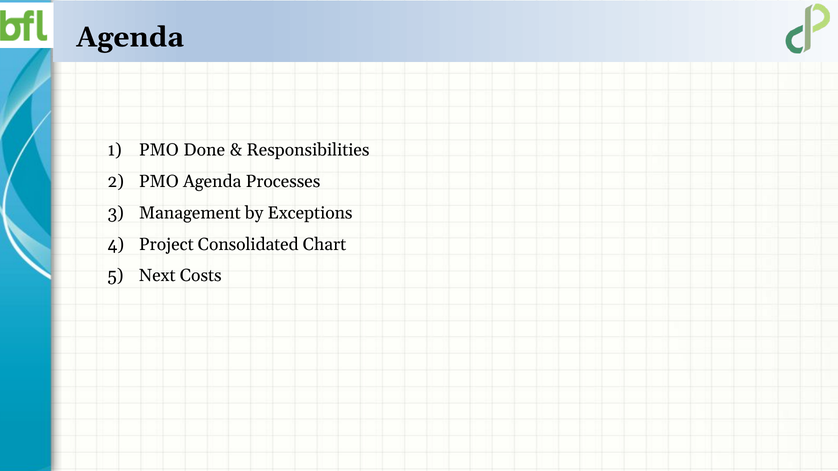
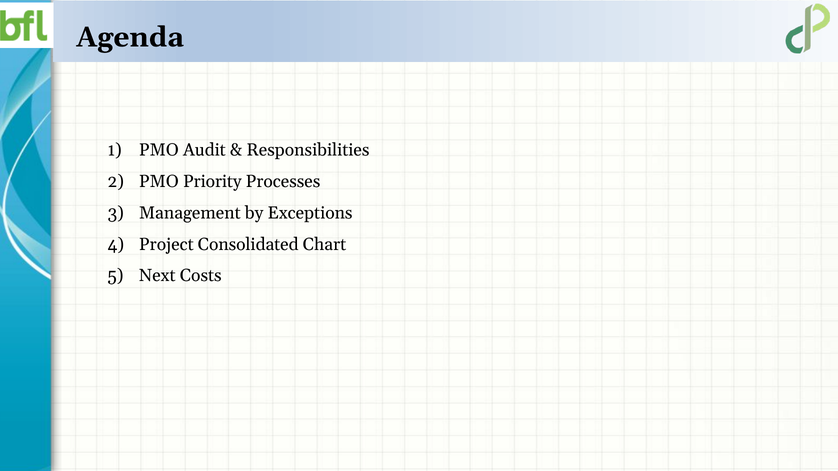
Done: Done -> Audit
PMO Agenda: Agenda -> Priority
